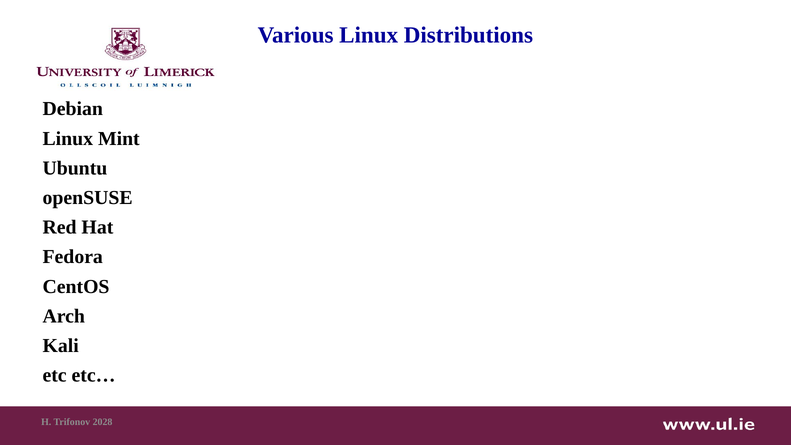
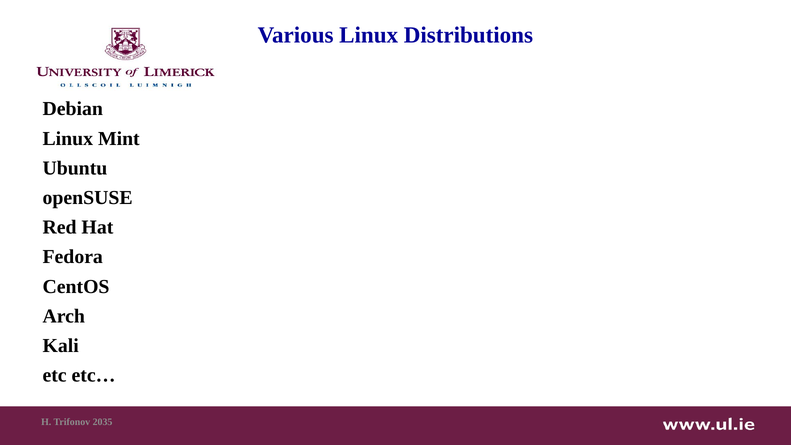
2028: 2028 -> 2035
